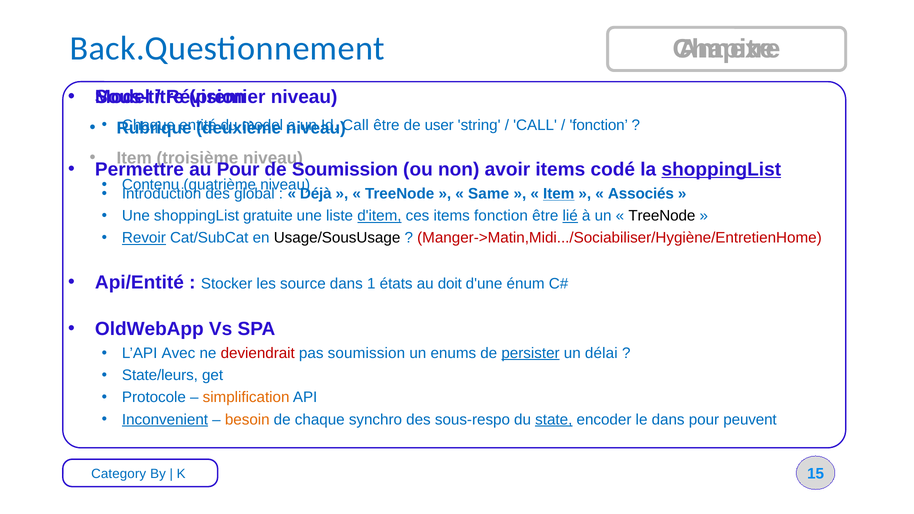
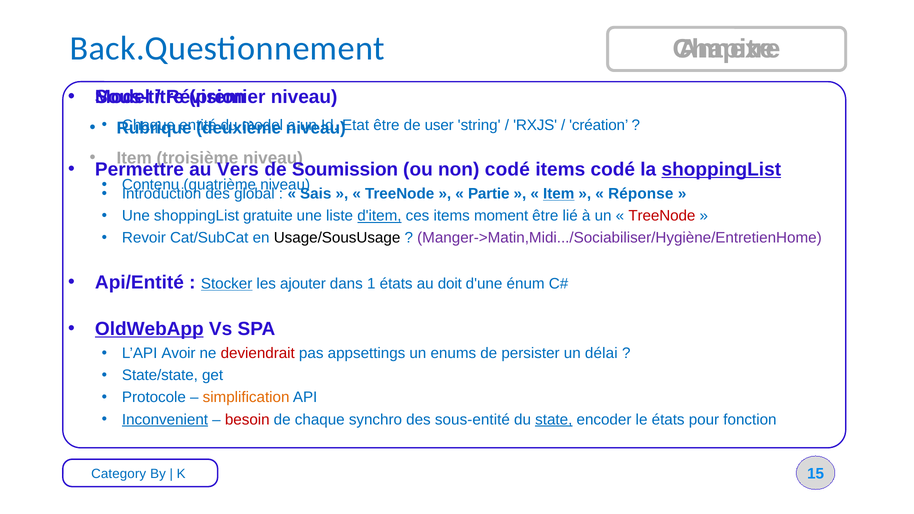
Call at (356, 125): Call -> Etat
CALL at (535, 125): CALL -> RXJS
fonction at (599, 125): fonction -> création
au Pour: Pour -> Vers
non avoir: avoir -> codé
Déjà: Déjà -> Sais
Same: Same -> Partie
Associés: Associés -> Réponse
items fonction: fonction -> moment
lié underline: present -> none
TreeNode at (662, 216) colour: black -> red
Revoir underline: present -> none
Manger->Matin,Midi.../Sociabiliser/Hygiène/EntretienHome colour: red -> purple
Stocker underline: none -> present
source: source -> ajouter
OldWebApp underline: none -> present
Avec: Avec -> Avoir
pas soumission: soumission -> appsettings
persister underline: present -> none
State/leurs: State/leurs -> State/state
besoin colour: orange -> red
sous-respo: sous-respo -> sous-entité
le dans: dans -> états
peuvent: peuvent -> fonction
